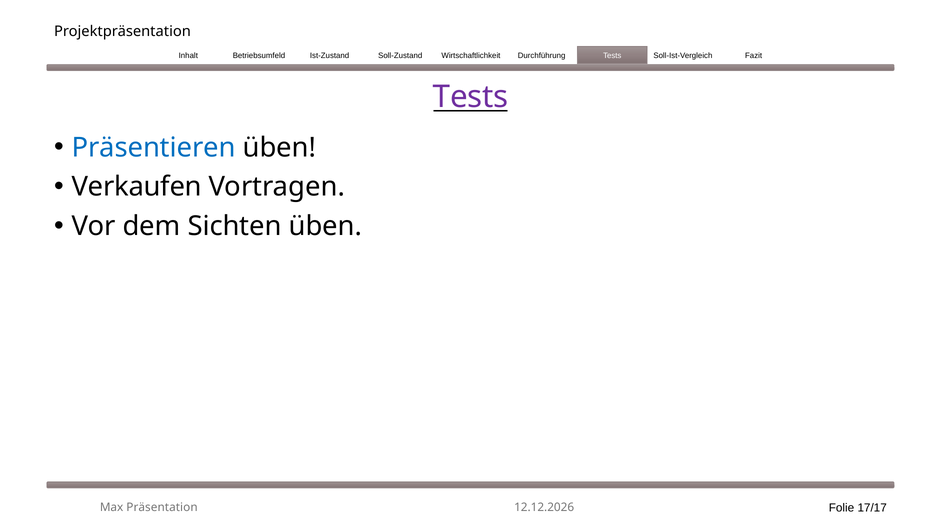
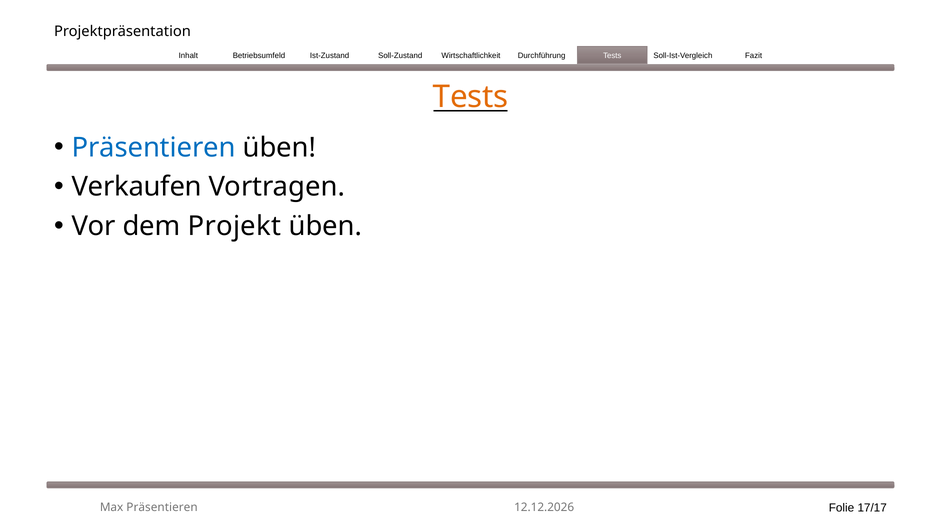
Tests at (471, 97) colour: purple -> orange
Sichten: Sichten -> Projekt
Max Präsentation: Präsentation -> Präsentieren
